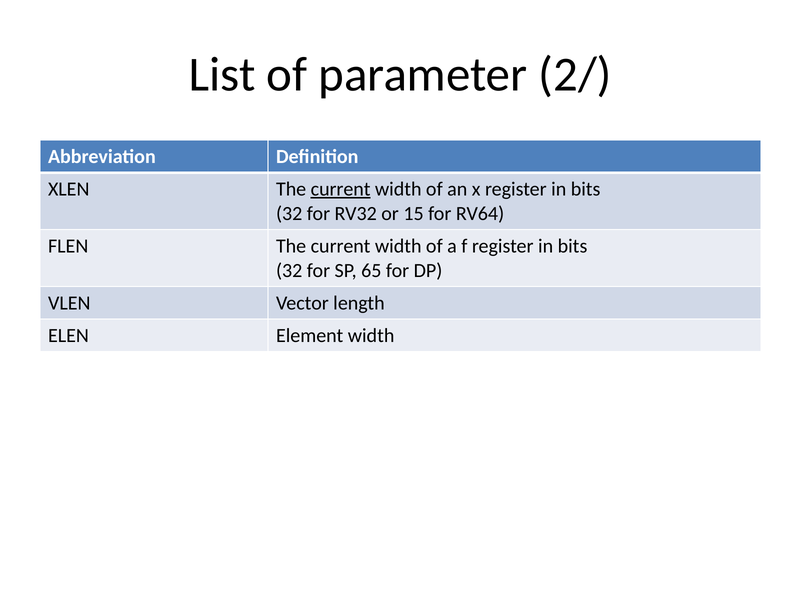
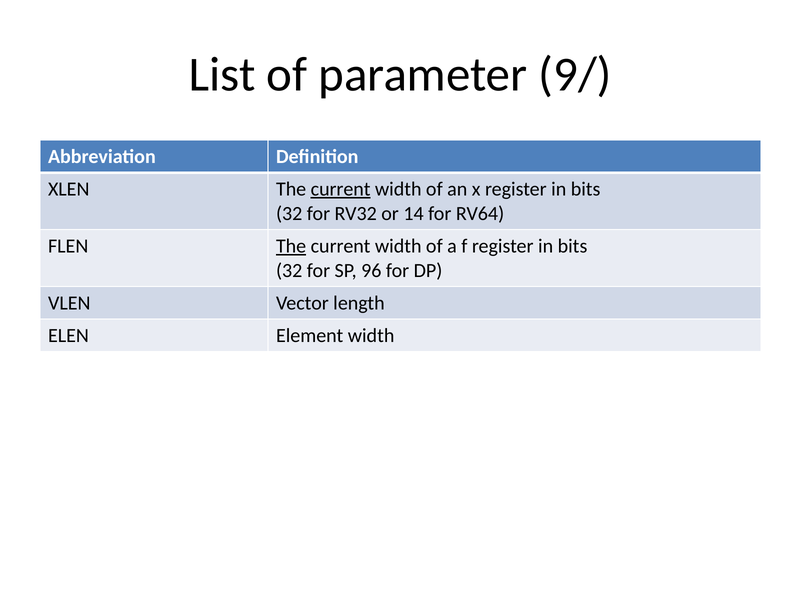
2/: 2/ -> 9/
15: 15 -> 14
The at (291, 246) underline: none -> present
65: 65 -> 96
